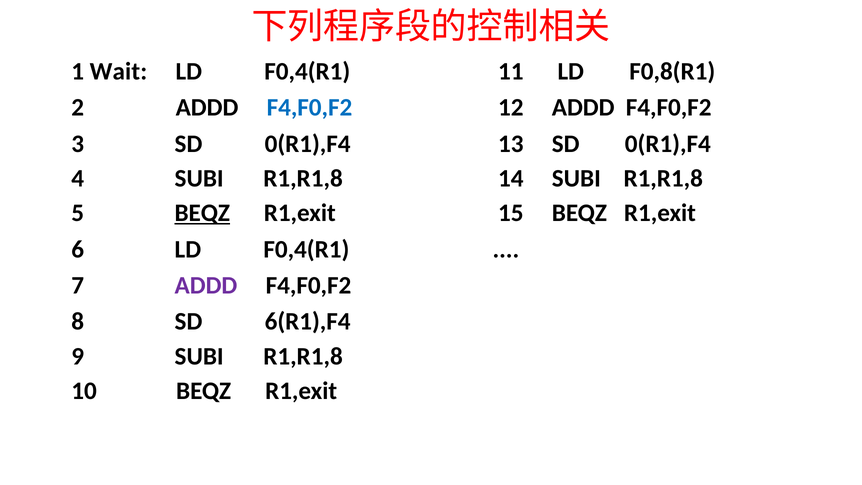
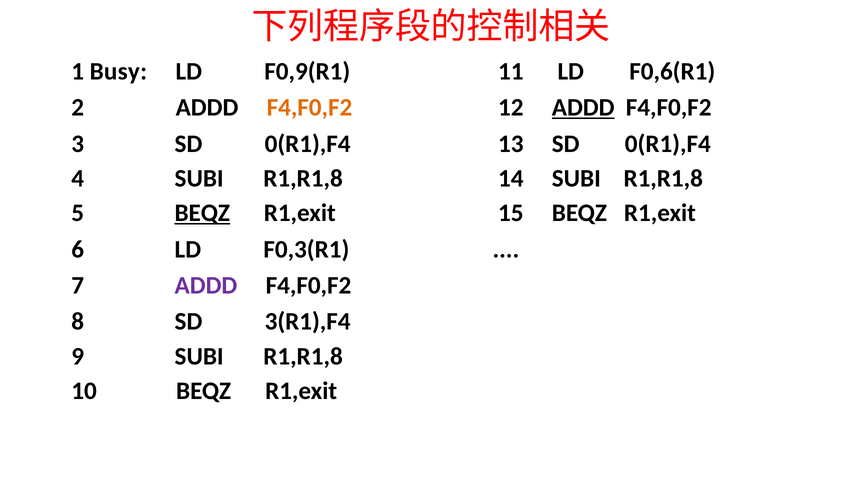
Wait: Wait -> Busy
F0,4(R1 at (307, 71): F0,4(R1 -> F0,9(R1
F0,8(R1: F0,8(R1 -> F0,6(R1
F4,F0,F2 at (309, 108) colour: blue -> orange
ADDD at (583, 108) underline: none -> present
6 LD F0,4(R1: F0,4(R1 -> F0,3(R1
6(R1),F4: 6(R1),F4 -> 3(R1),F4
